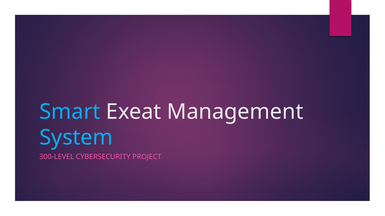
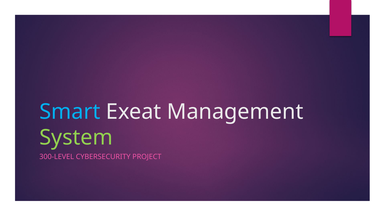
System colour: light blue -> light green
